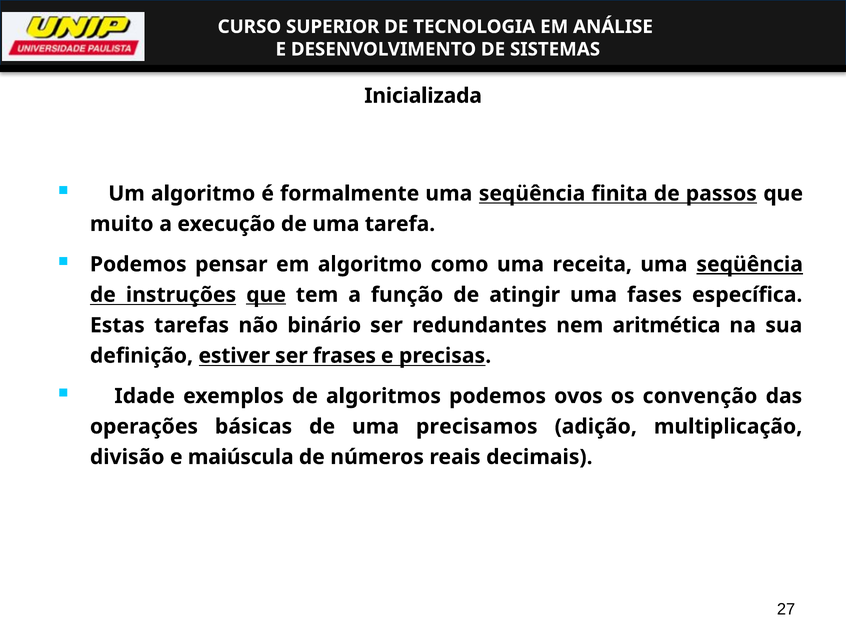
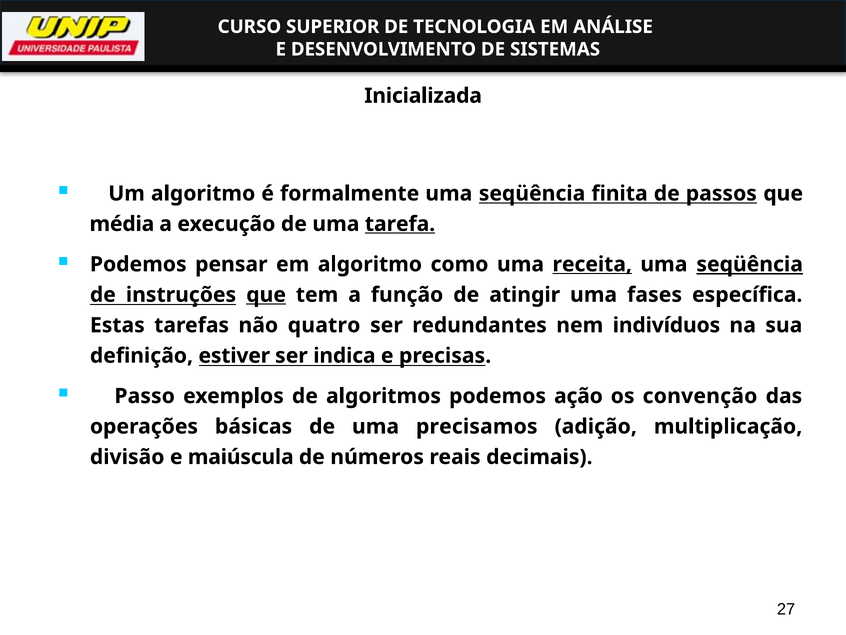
muito: muito -> média
tarefa underline: none -> present
receita underline: none -> present
binário: binário -> quatro
aritmética: aritmética -> indivíduos
frases: frases -> indica
Idade: Idade -> Passo
ovos: ovos -> ação
